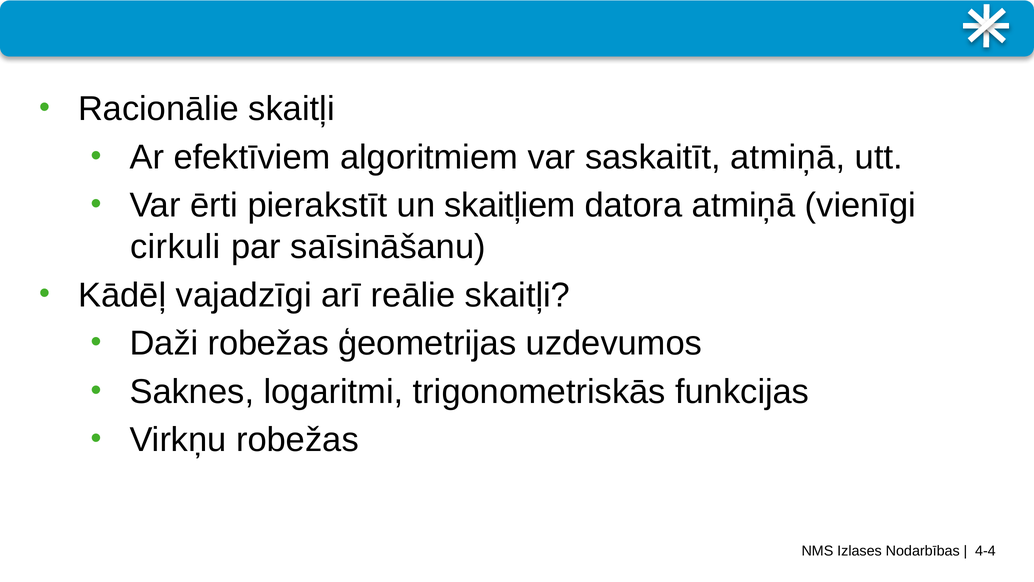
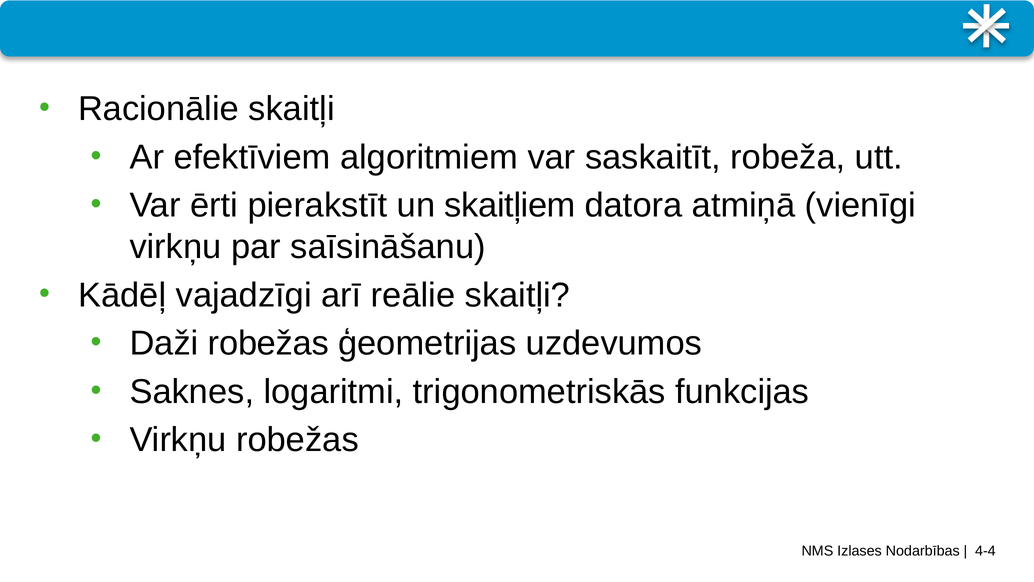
saskaitīt atmiņā: atmiņā -> robeža
cirkuli at (175, 247): cirkuli -> virkņu
